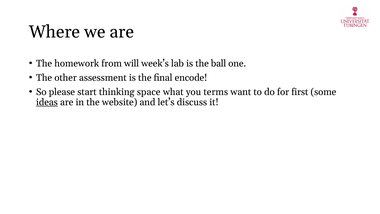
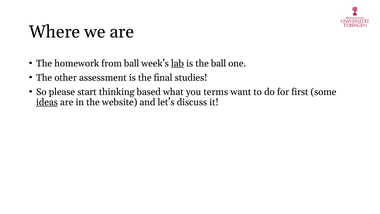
from will: will -> ball
lab underline: none -> present
encode: encode -> studies
space: space -> based
